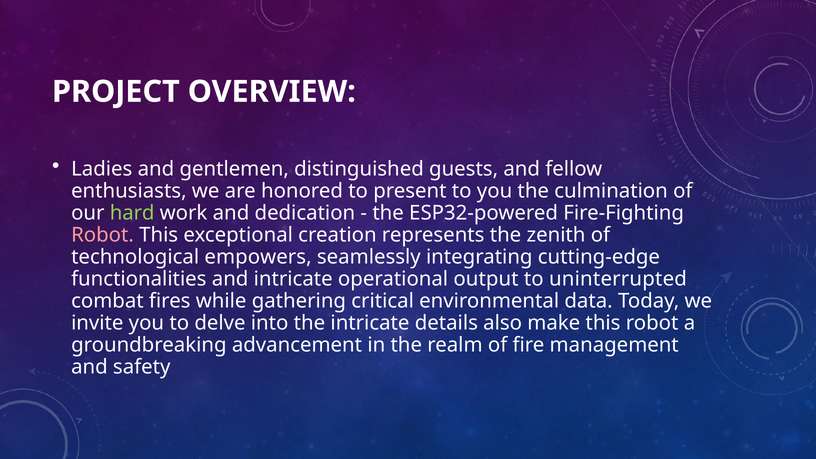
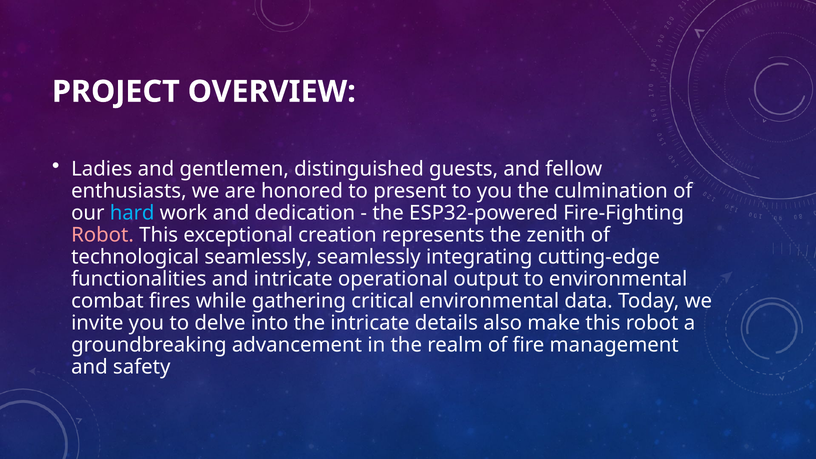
hard colour: light green -> light blue
technological empowers: empowers -> seamlessly
to uninterrupted: uninterrupted -> environmental
